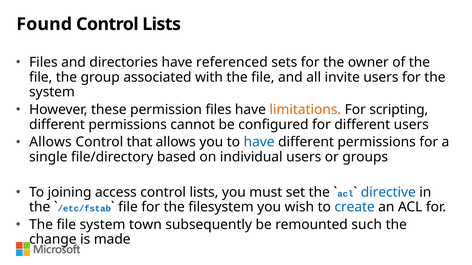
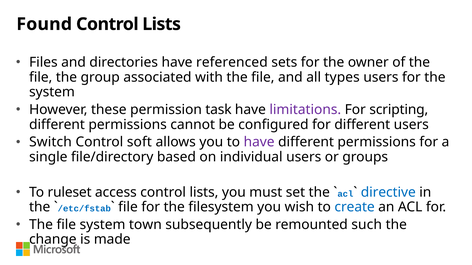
invite: invite -> types
permission files: files -> task
limitations colour: orange -> purple
Allows at (50, 142): Allows -> Switch
that: that -> soft
have at (259, 142) colour: blue -> purple
joining: joining -> ruleset
